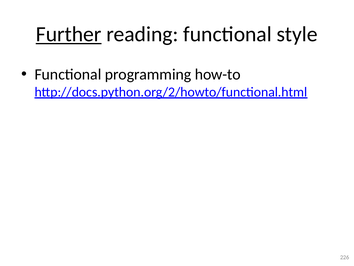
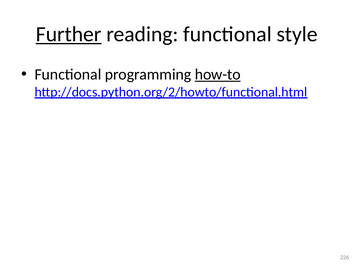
how-to underline: none -> present
